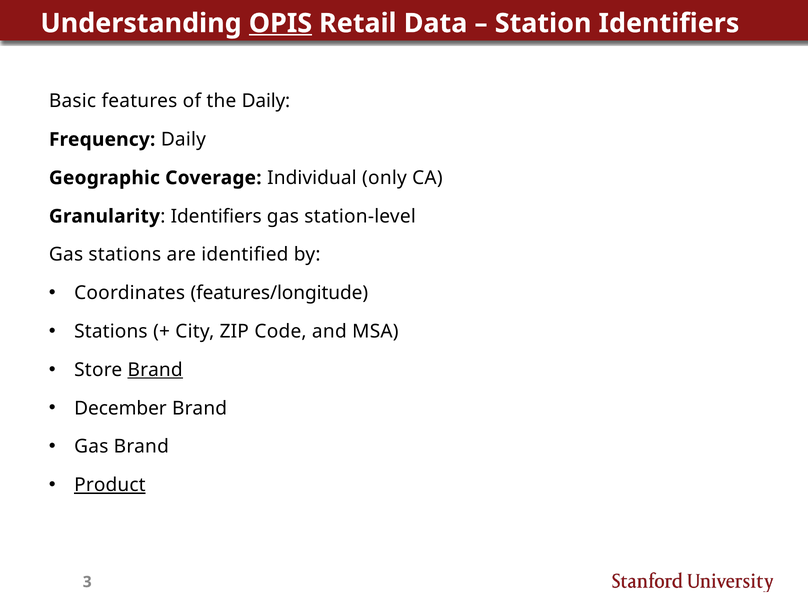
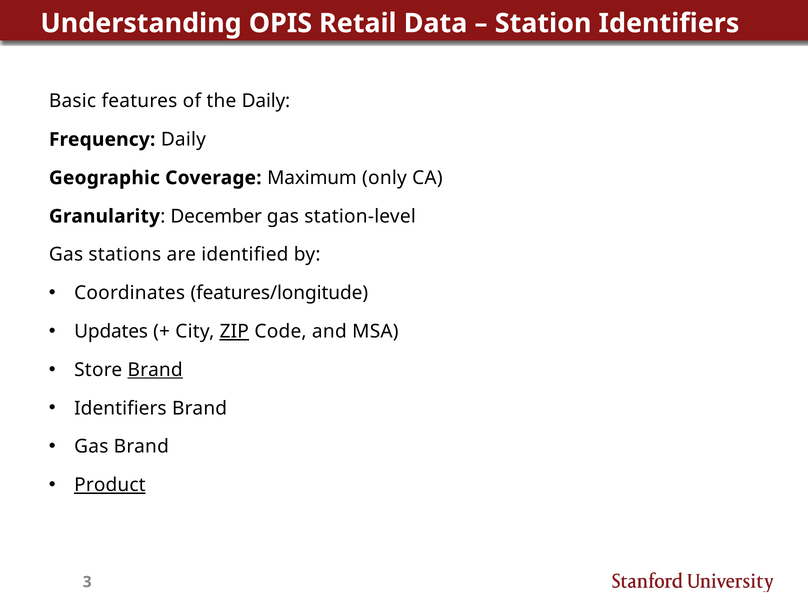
OPIS underline: present -> none
Individual: Individual -> Maximum
Granularity Identifiers: Identifiers -> December
Stations at (111, 331): Stations -> Updates
ZIP underline: none -> present
December at (120, 408): December -> Identifiers
